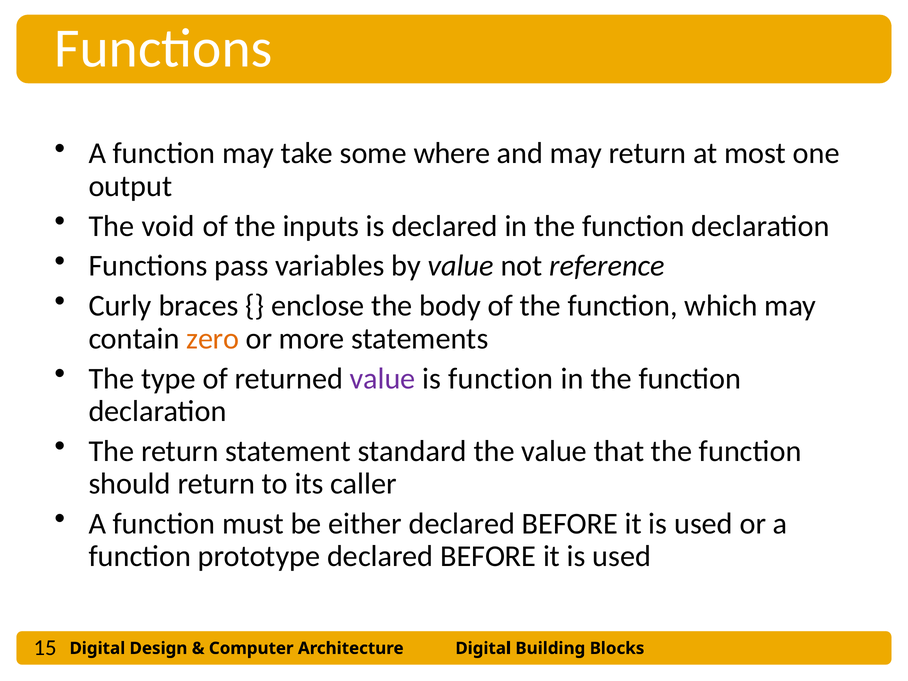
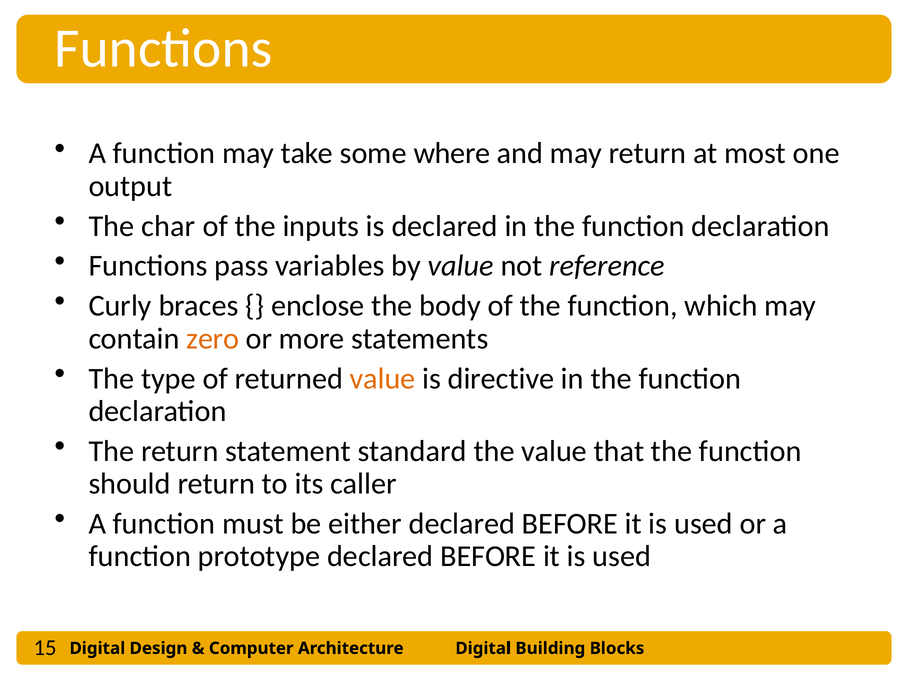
void: void -> char
value at (383, 379) colour: purple -> orange
is function: function -> directive
